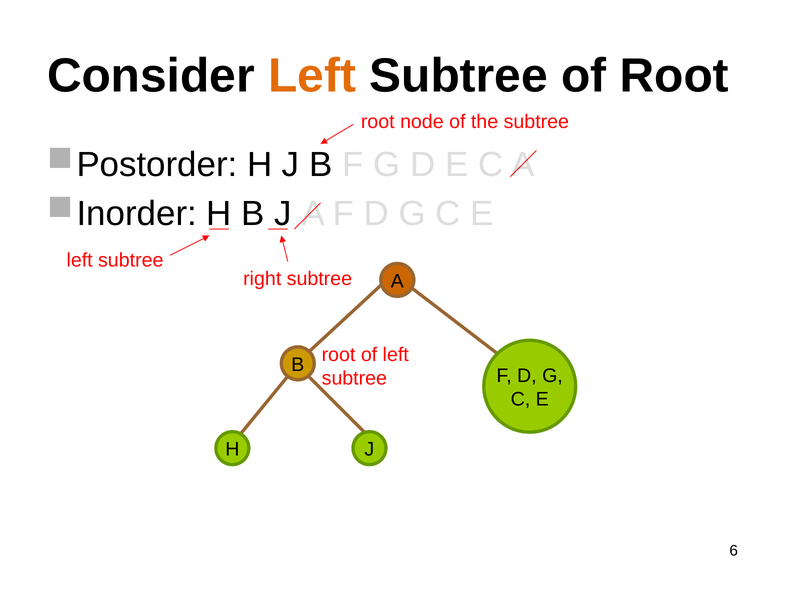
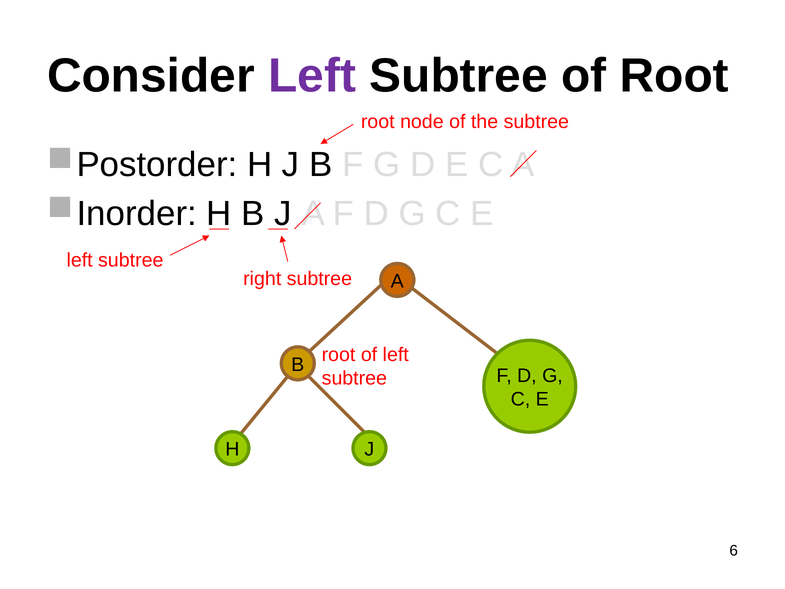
Left at (312, 76) colour: orange -> purple
